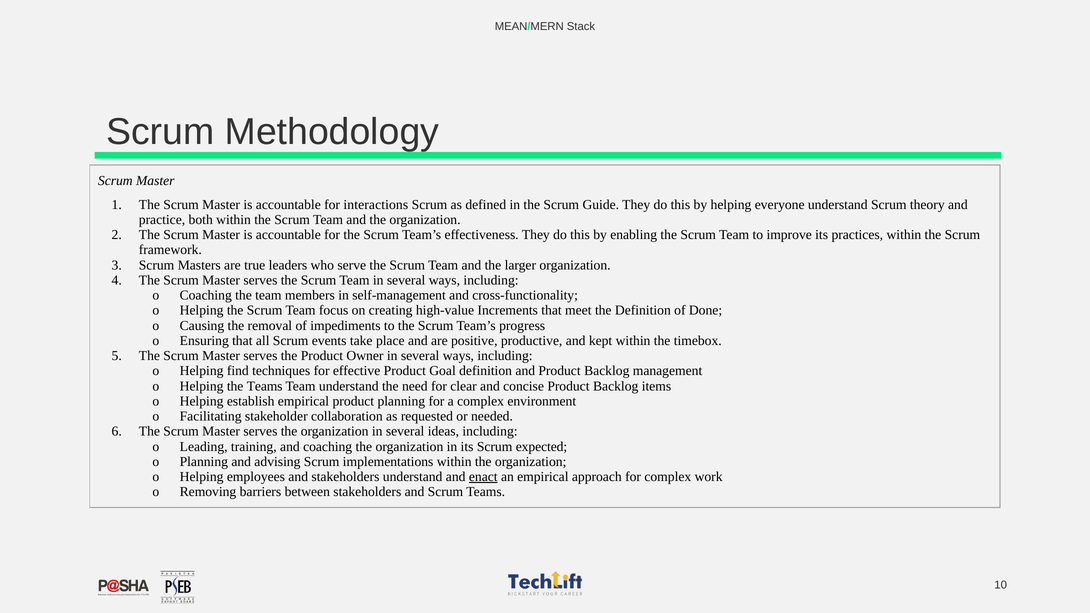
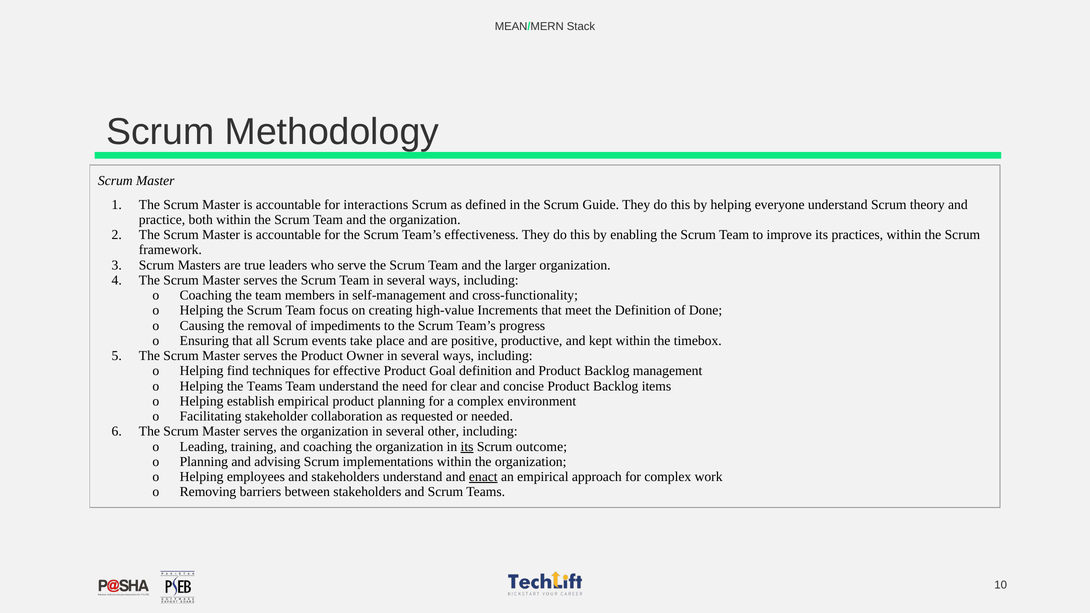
ideas: ideas -> other
its at (467, 447) underline: none -> present
expected: expected -> outcome
